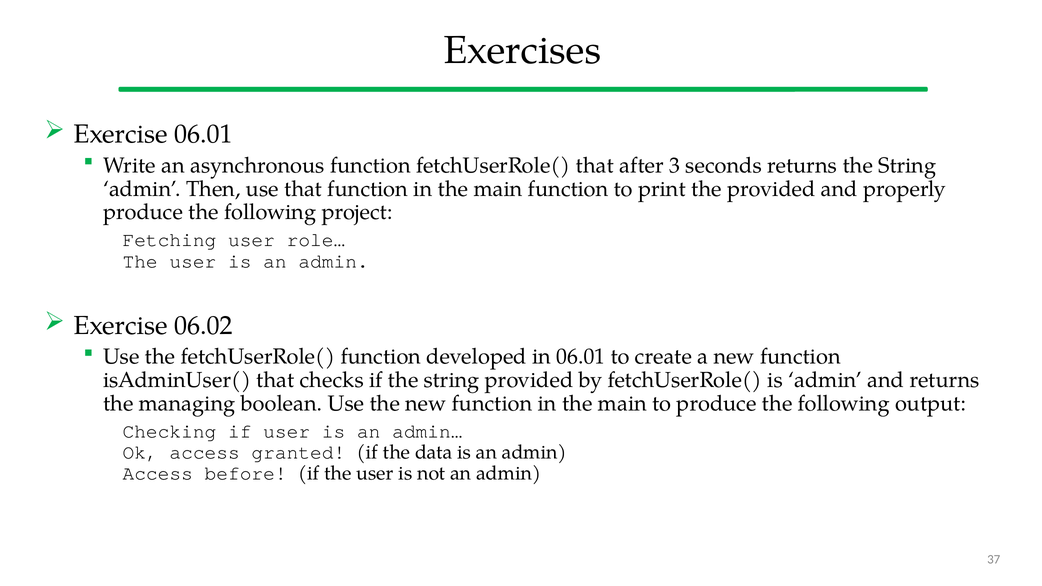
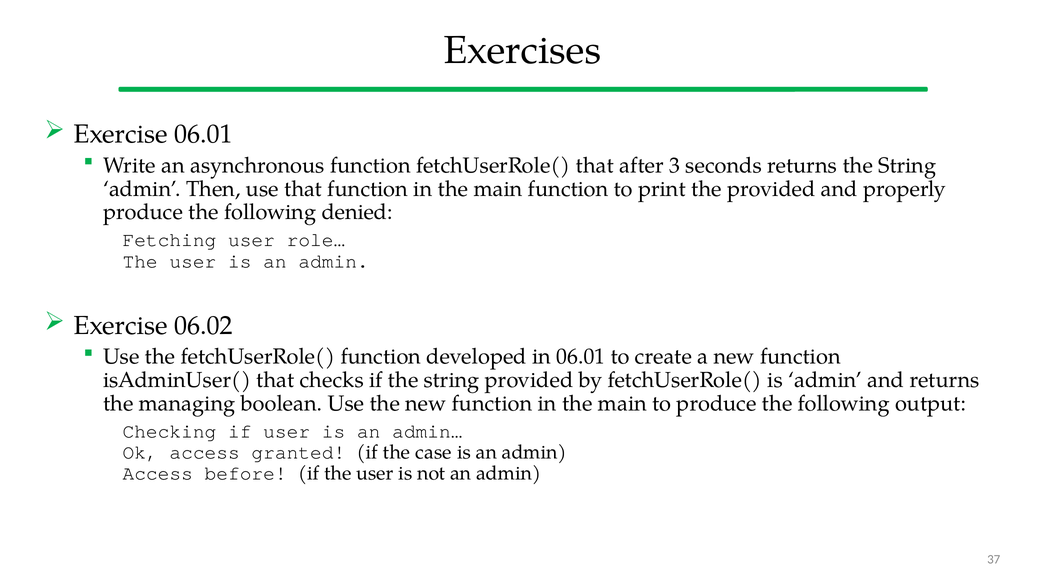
project: project -> denied
data: data -> case
